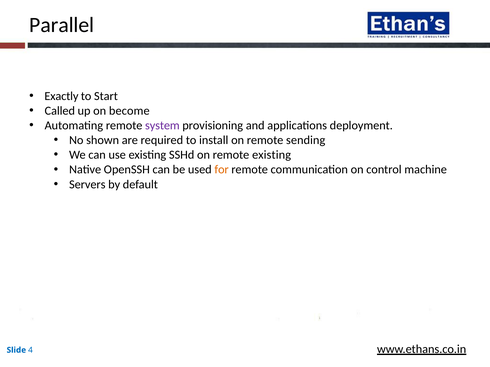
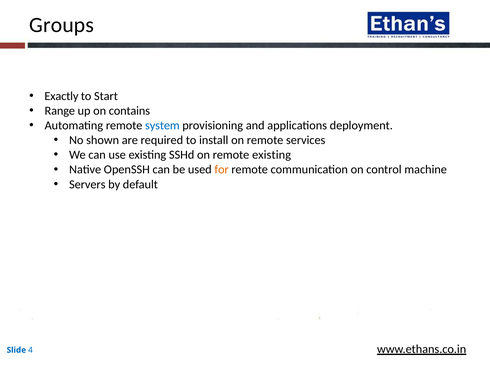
Parallel: Parallel -> Groups
Called: Called -> Range
become: become -> contains
system colour: purple -> blue
sending: sending -> services
